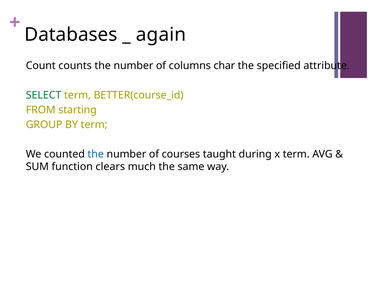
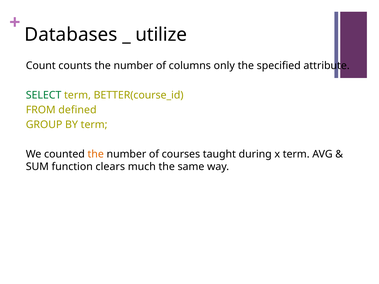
again: again -> utilize
char: char -> only
starting: starting -> defined
the at (96, 154) colour: blue -> orange
